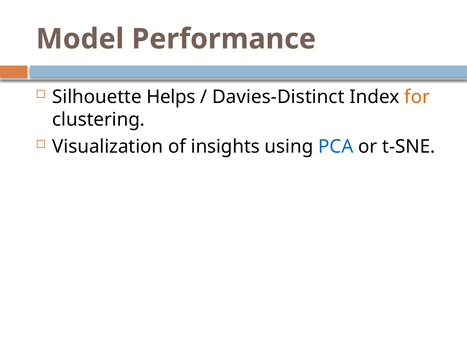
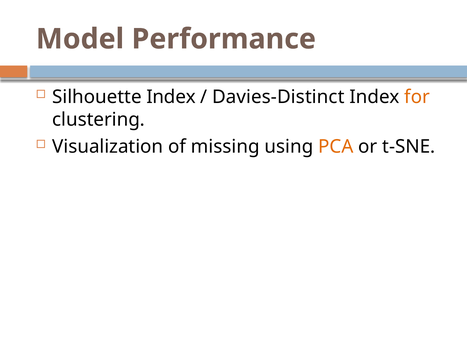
Silhouette Helps: Helps -> Index
insights: insights -> missing
PCA colour: blue -> orange
